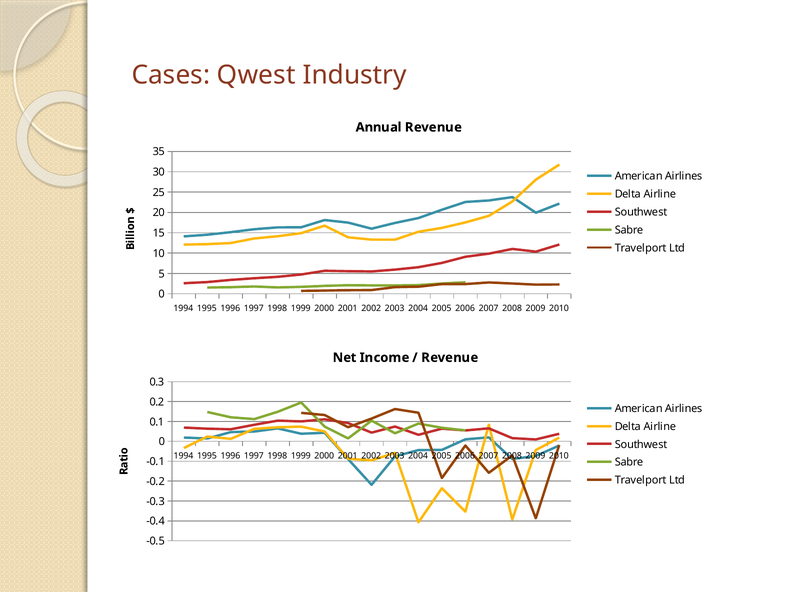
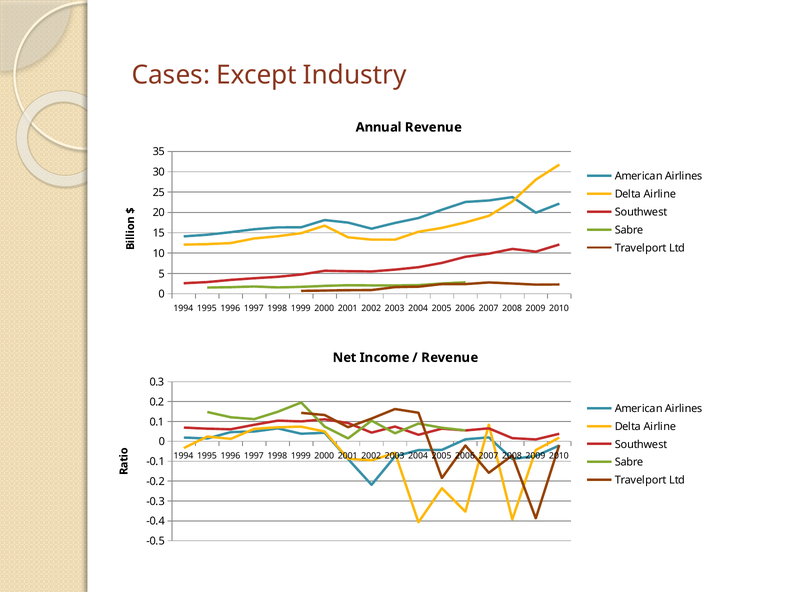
Qwest: Qwest -> Except
